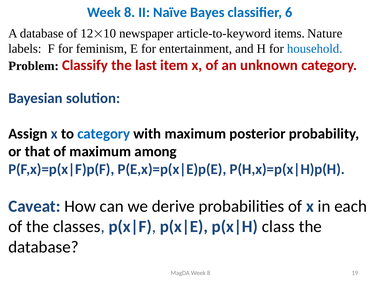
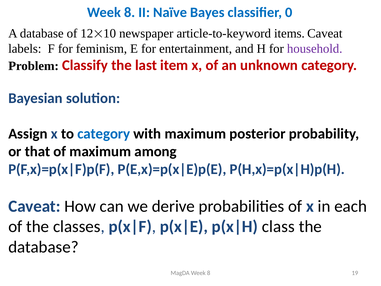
6: 6 -> 0
items Nature: Nature -> Caveat
household colour: blue -> purple
